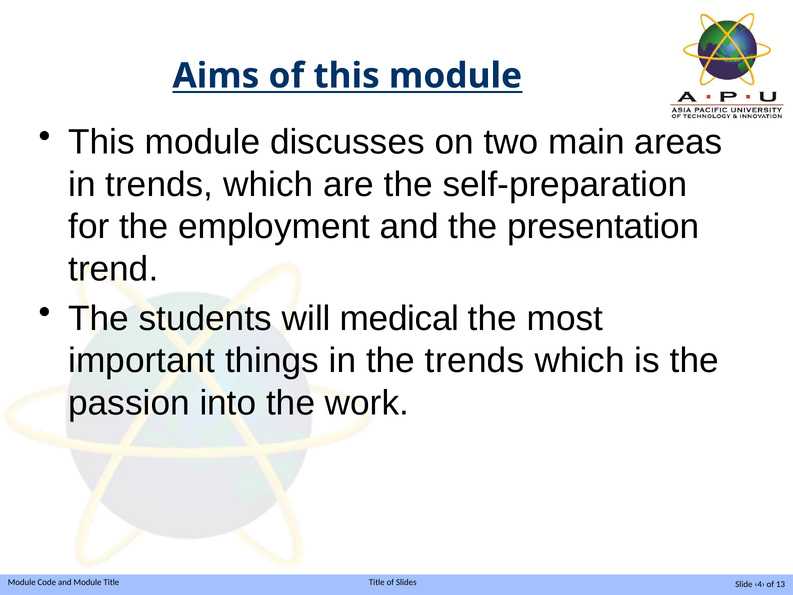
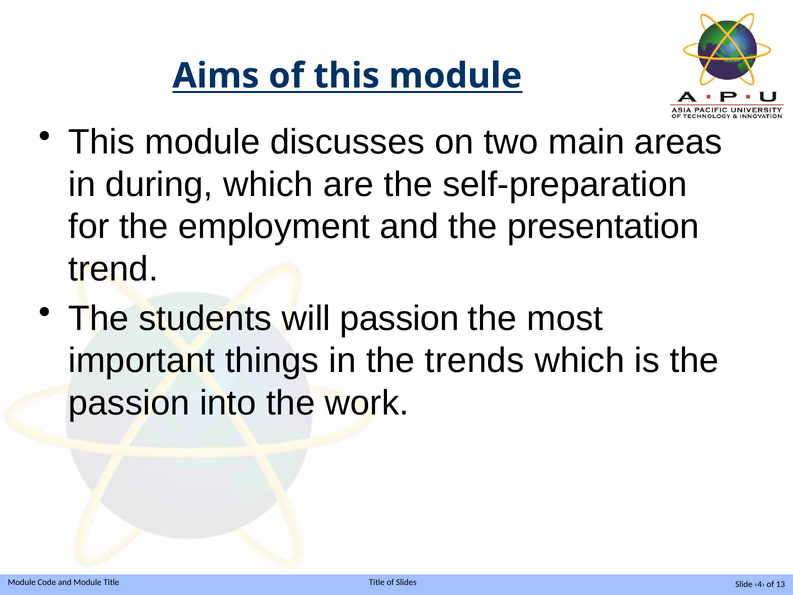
in trends: trends -> during
will medical: medical -> passion
